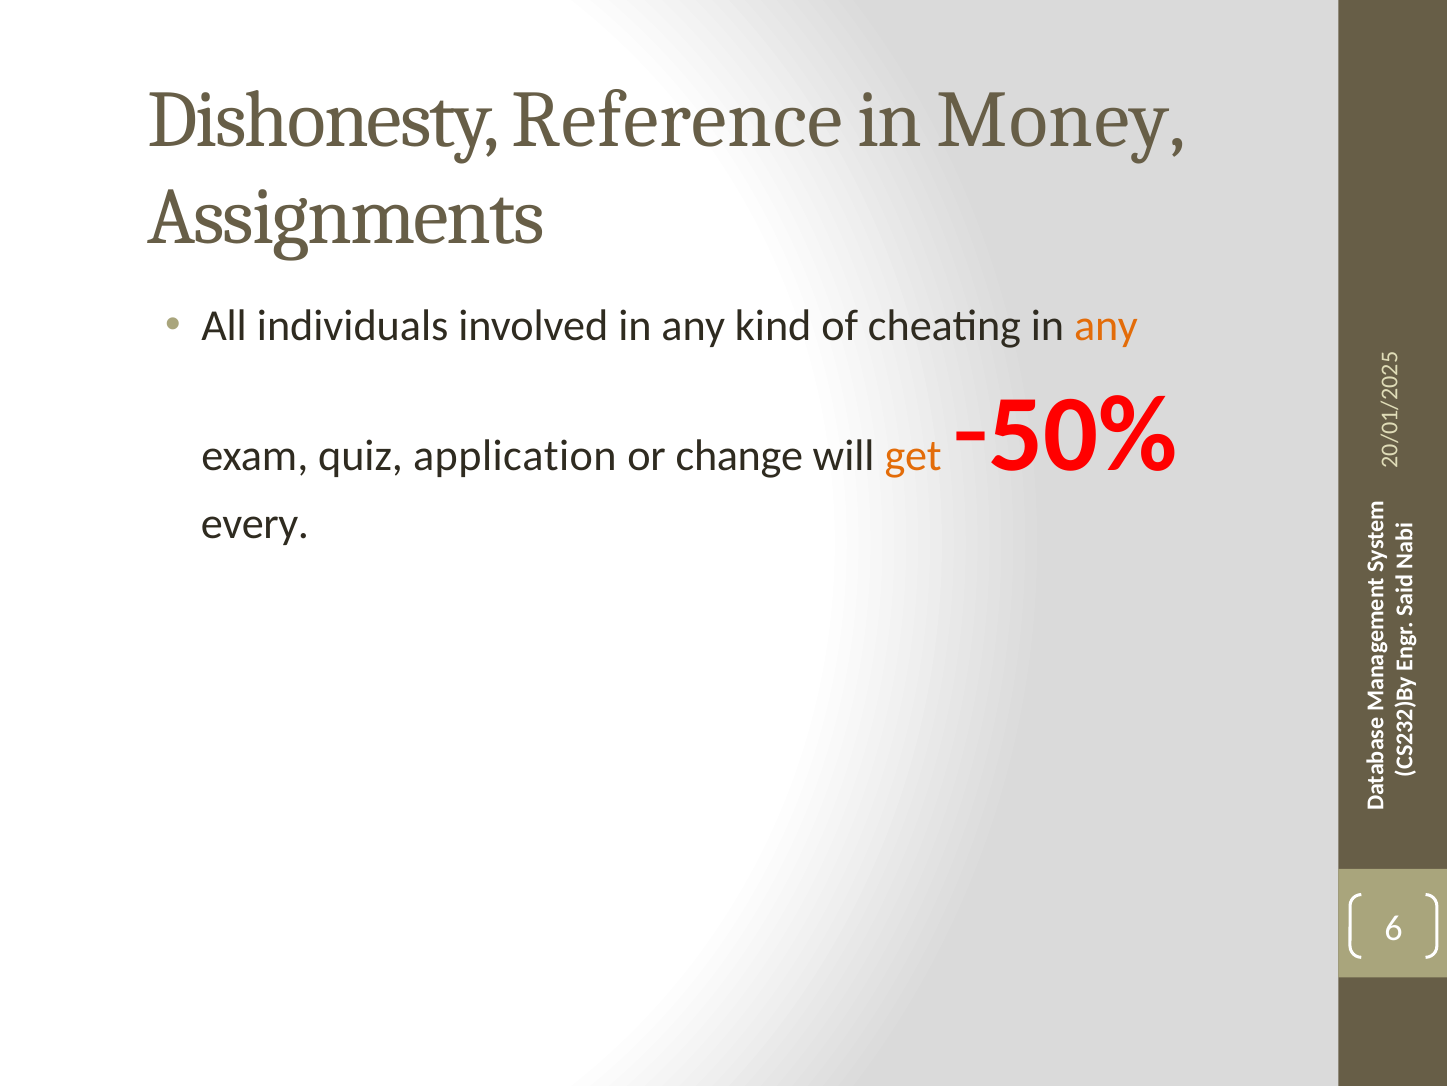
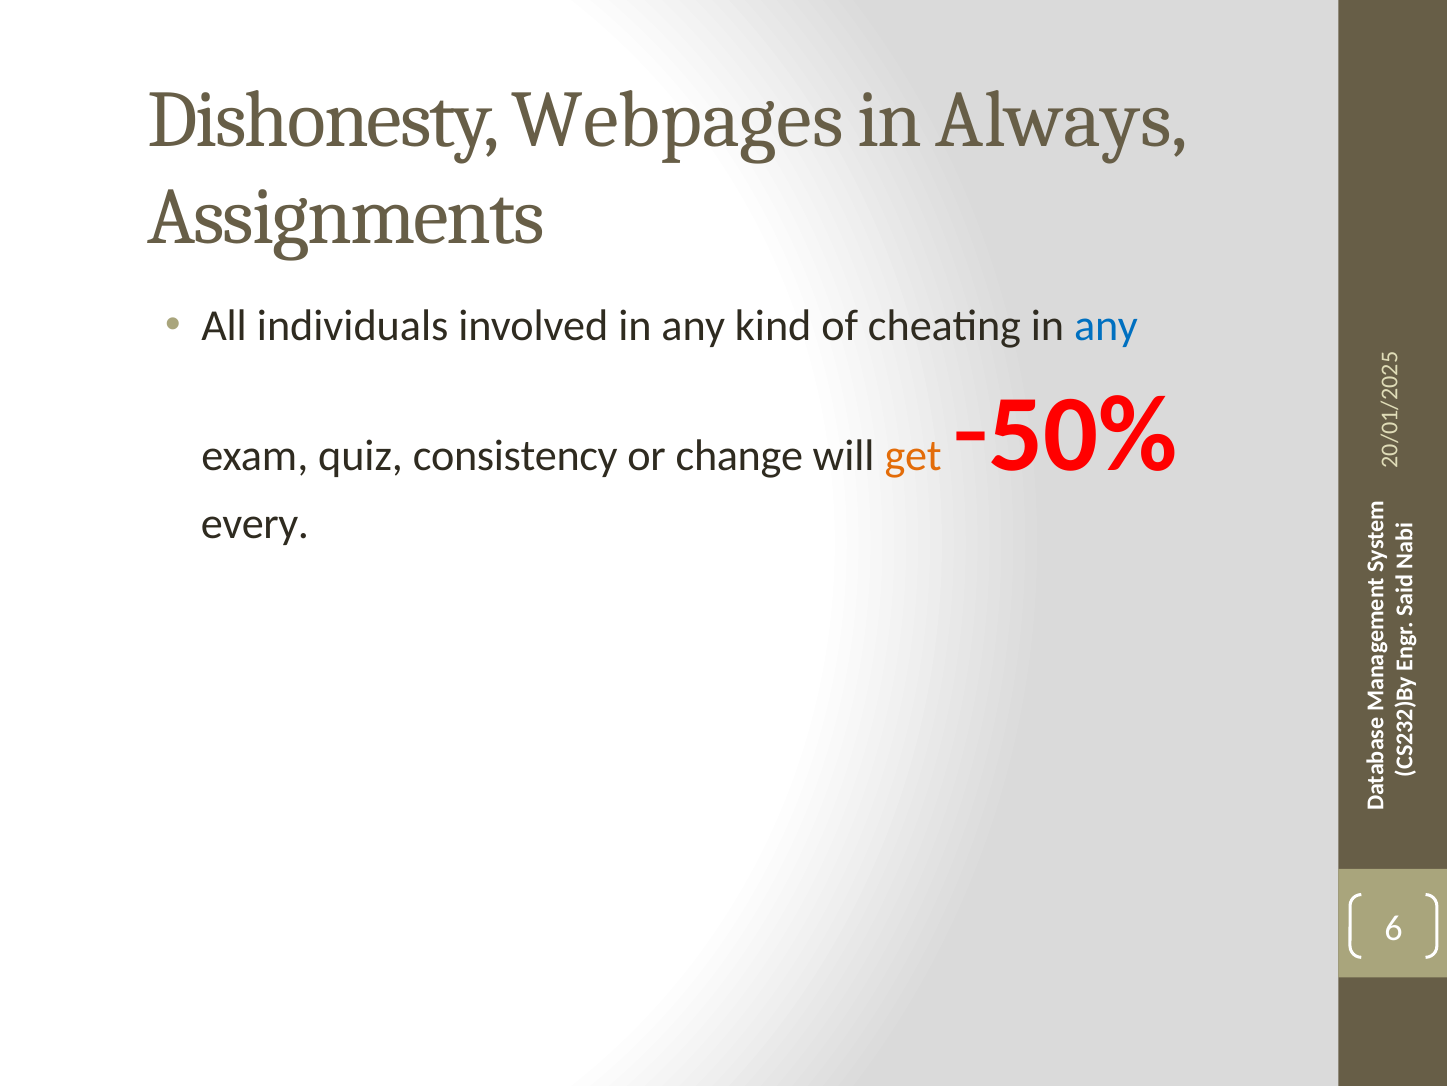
Reference: Reference -> Webpages
Money: Money -> Always
any at (1106, 326) colour: orange -> blue
application: application -> consistency
